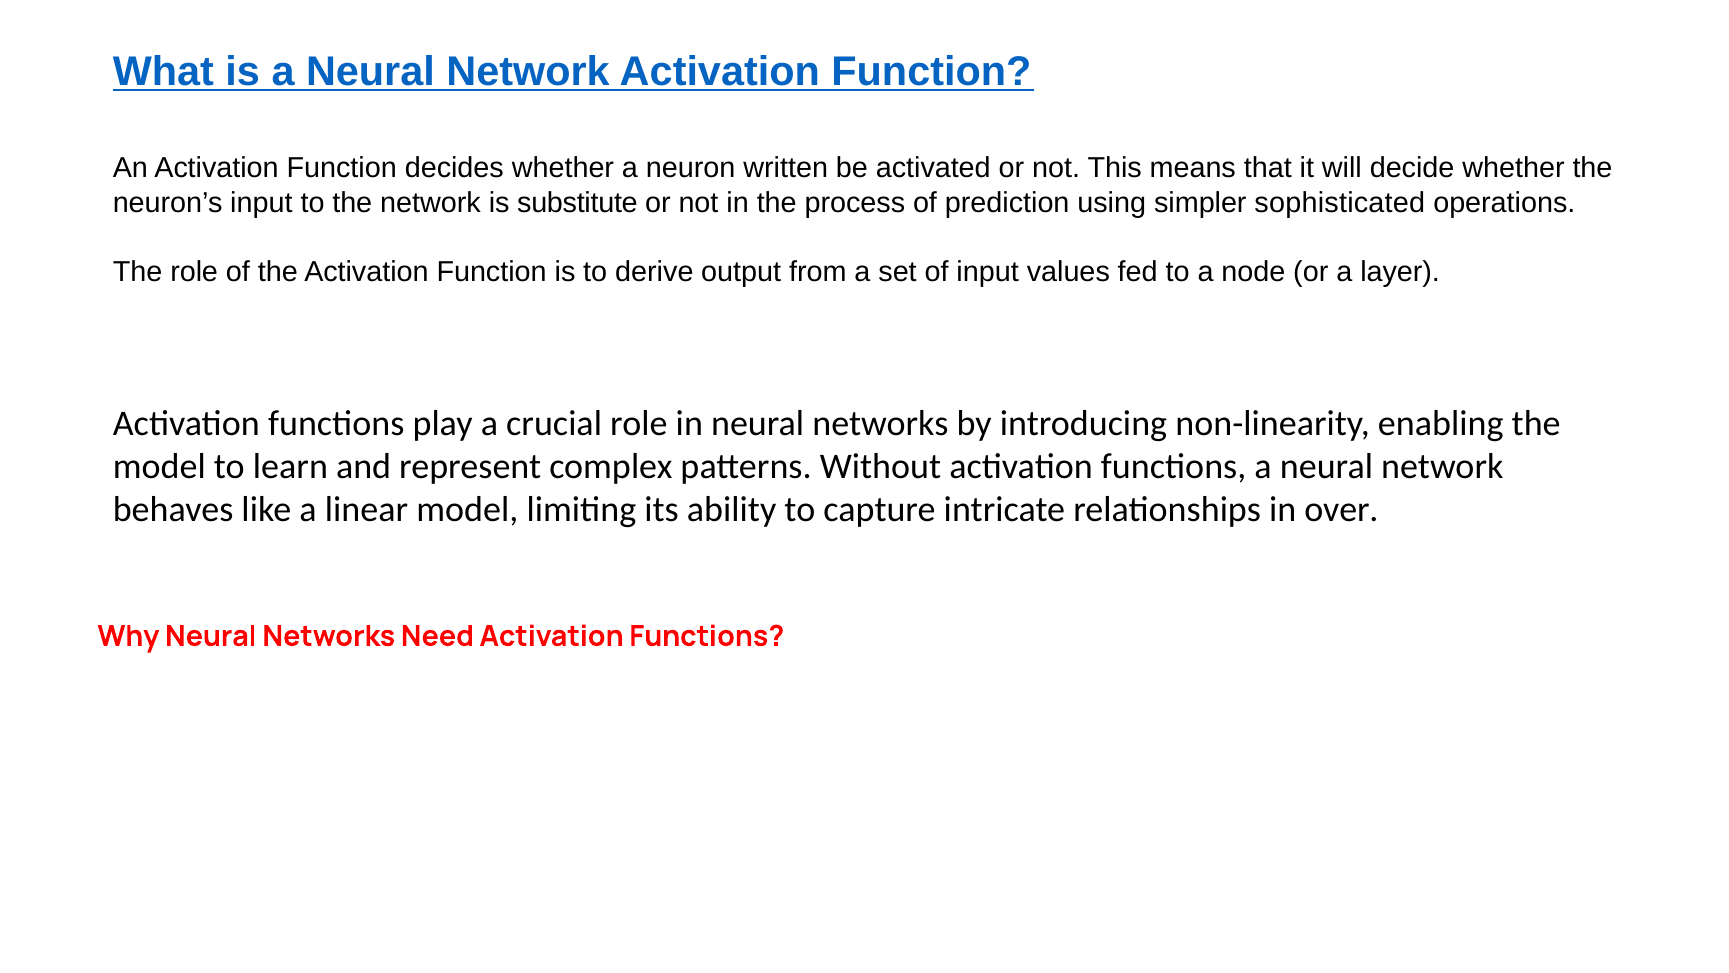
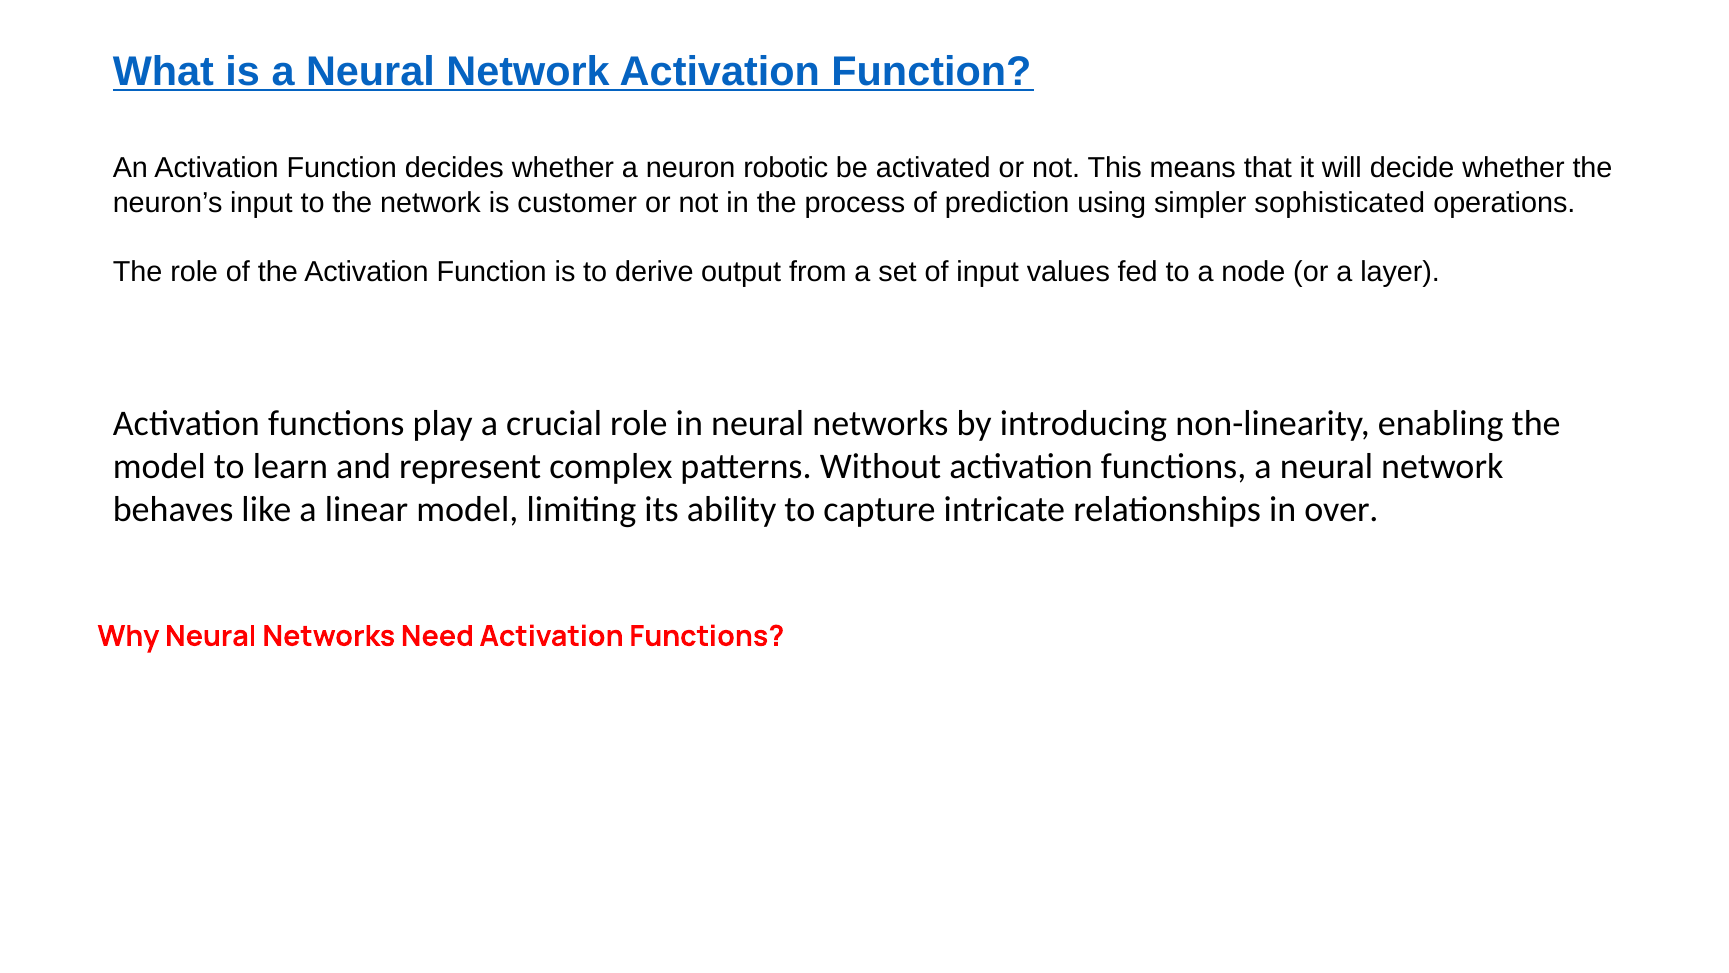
written: written -> robotic
substitute: substitute -> customer
